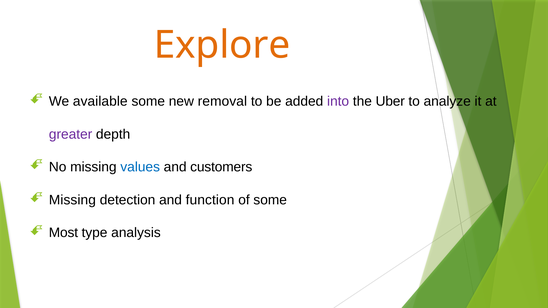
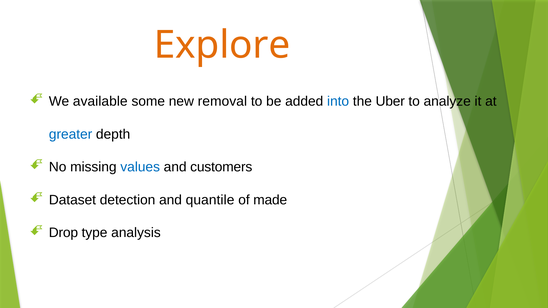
into colour: purple -> blue
greater colour: purple -> blue
Missing at (72, 200): Missing -> Dataset
function: function -> quantile
of some: some -> made
Most: Most -> Drop
